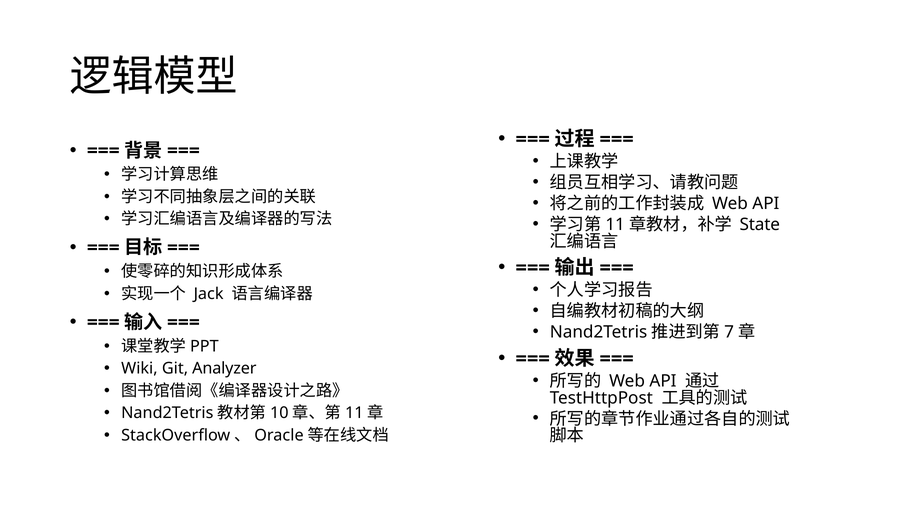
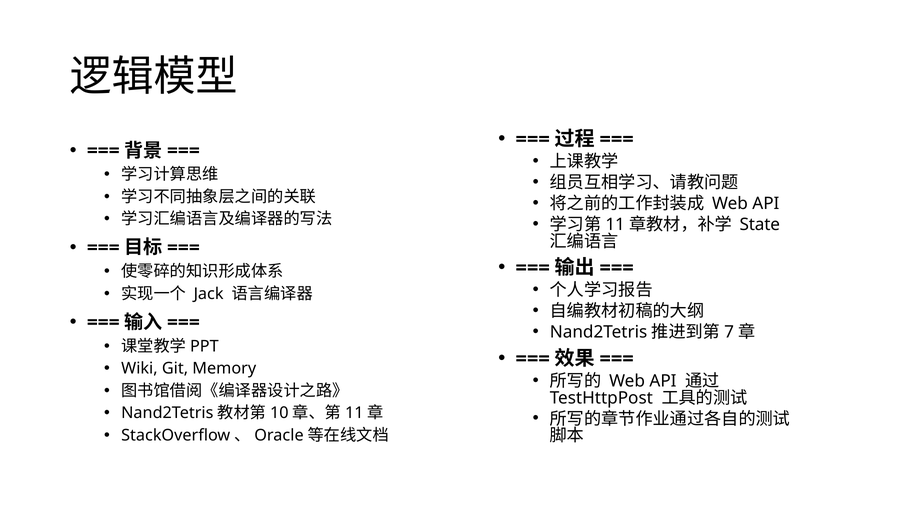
Analyzer: Analyzer -> Memory
